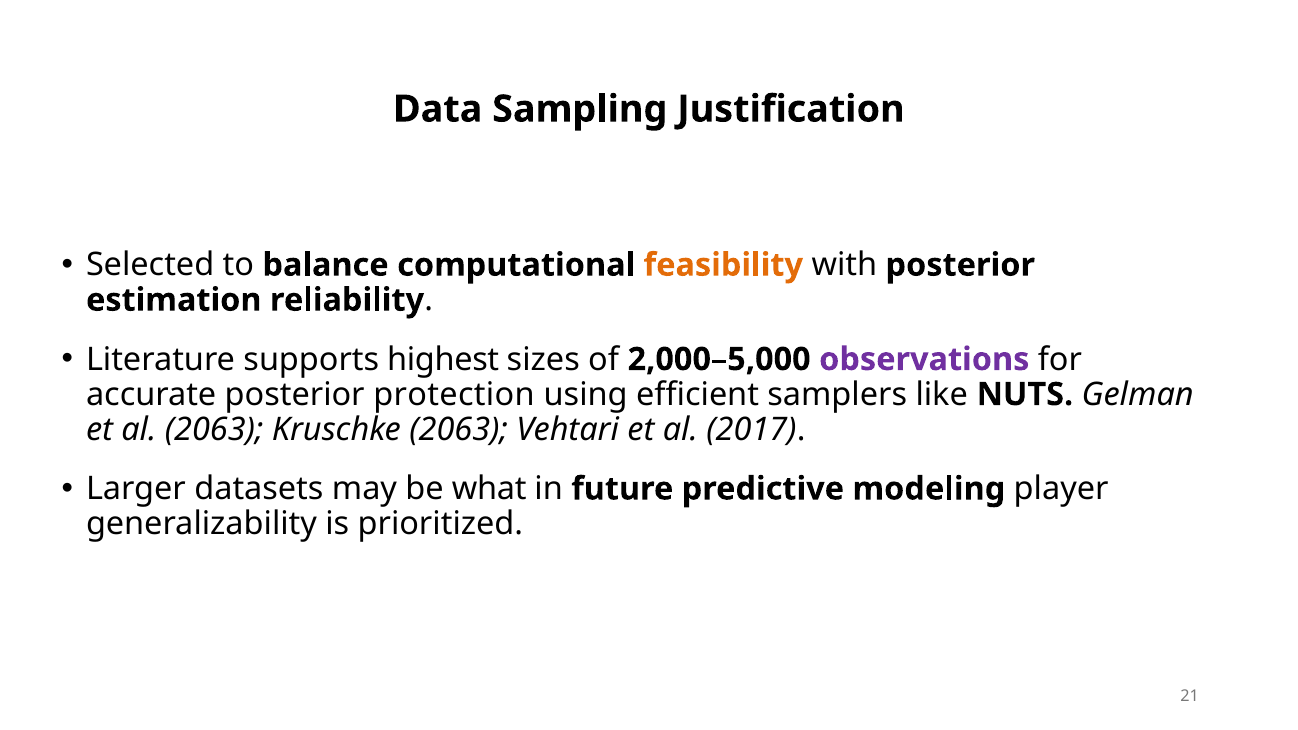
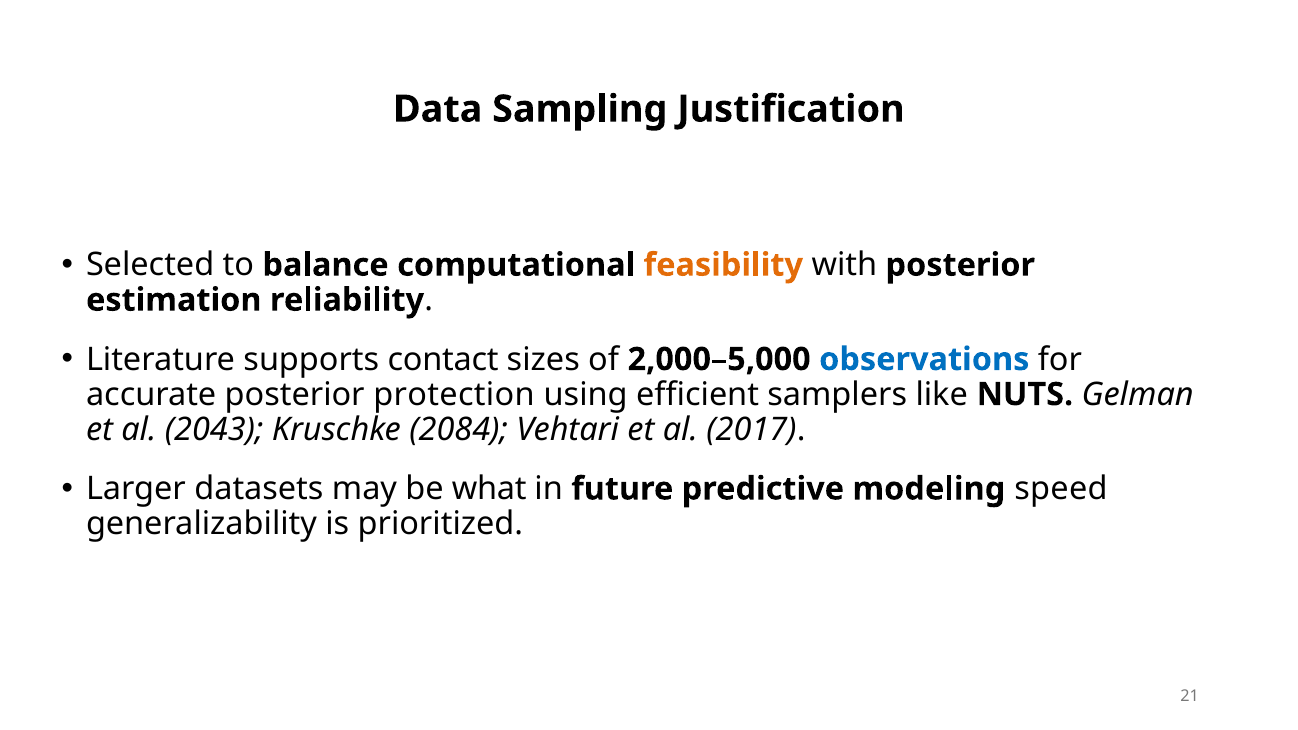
highest: highest -> contact
observations colour: purple -> blue
al 2063: 2063 -> 2043
Kruschke 2063: 2063 -> 2084
player: player -> speed
